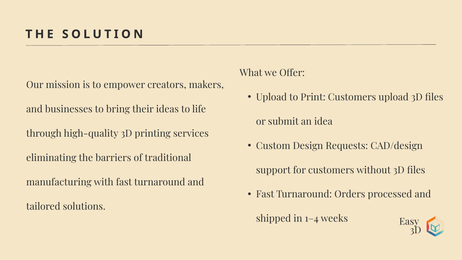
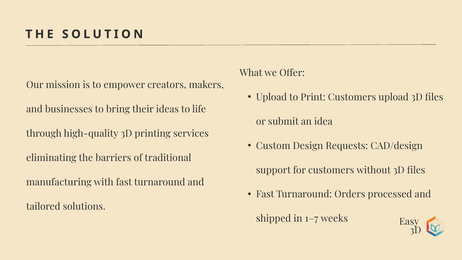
1–4: 1–4 -> 1–7
